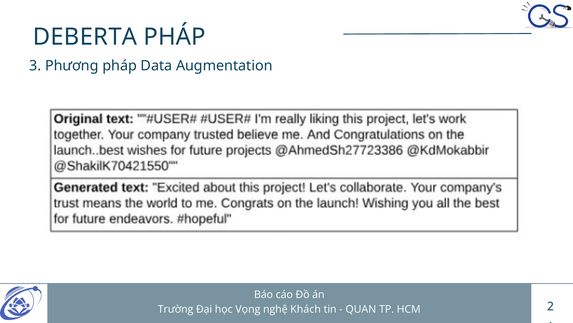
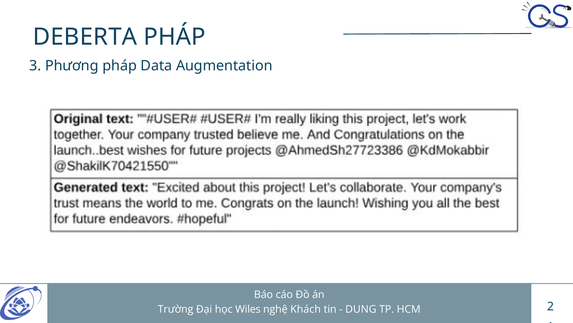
Vọng: Vọng -> Wiles
QUAN: QUAN -> DUNG
